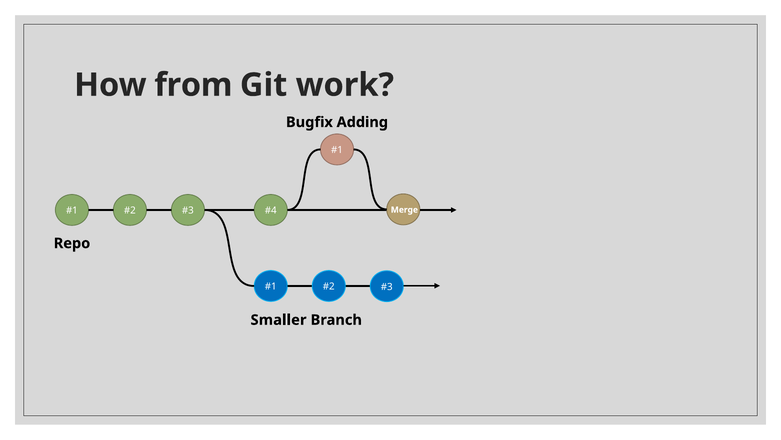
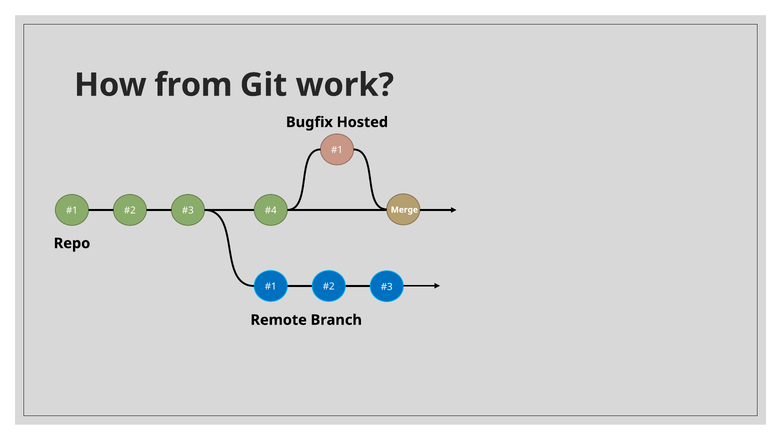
Adding: Adding -> Hosted
Smaller: Smaller -> Remote
